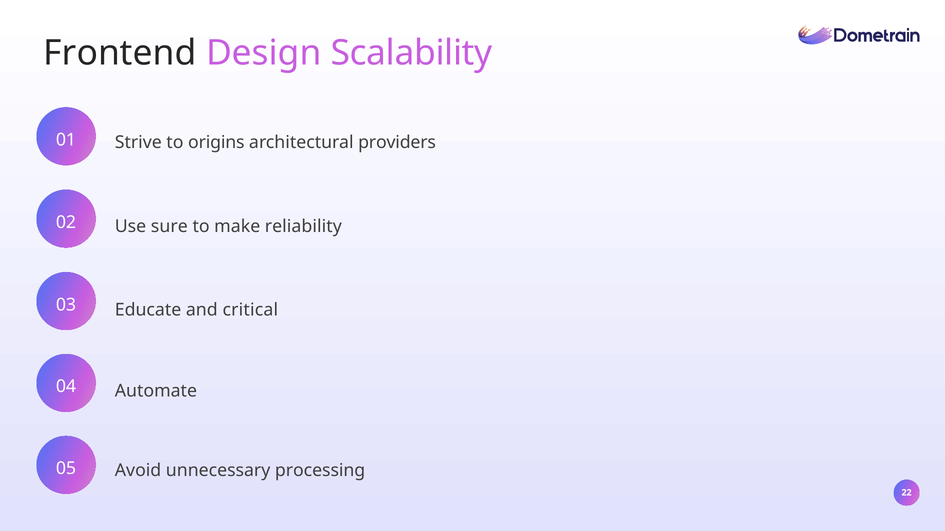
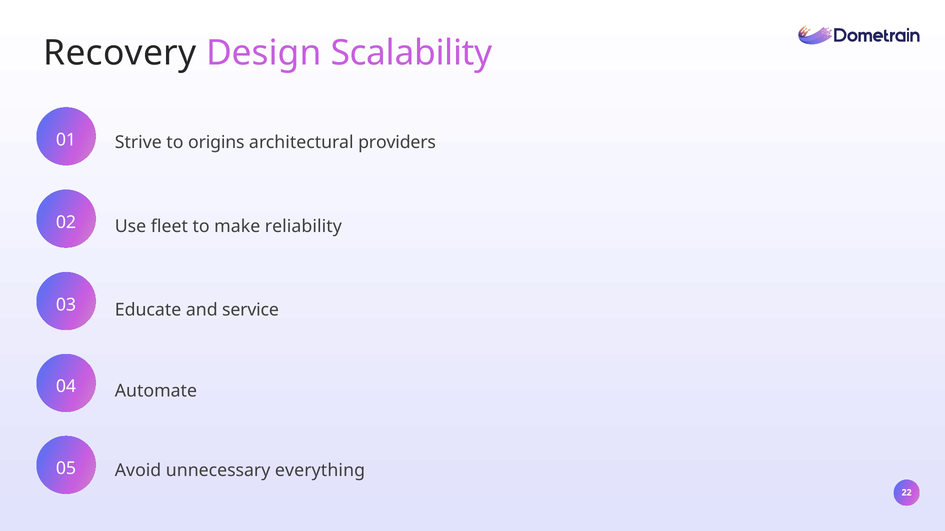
Frontend: Frontend -> Recovery
sure: sure -> fleet
critical: critical -> service
processing: processing -> everything
